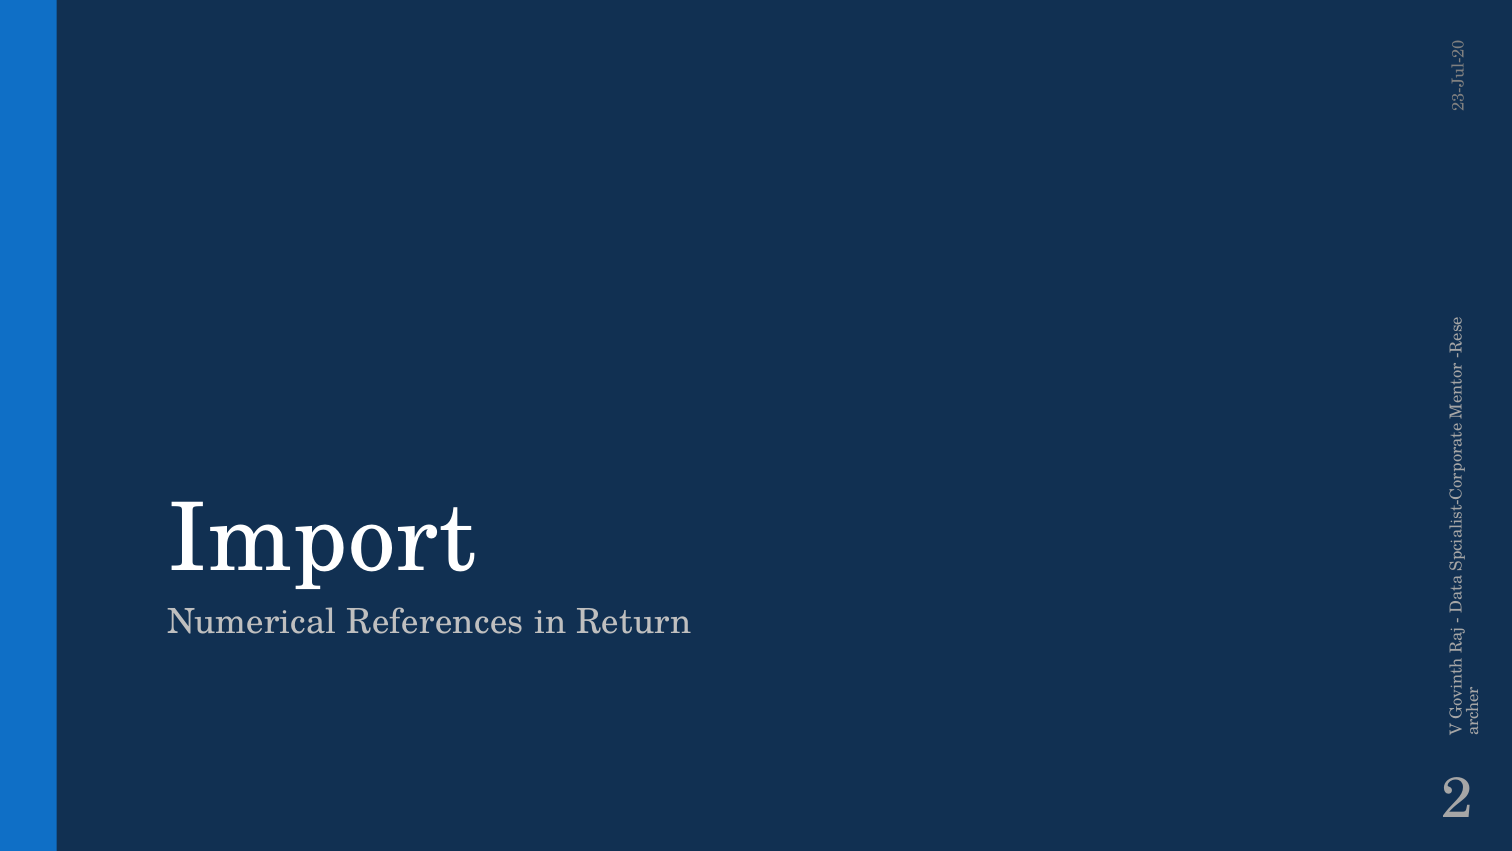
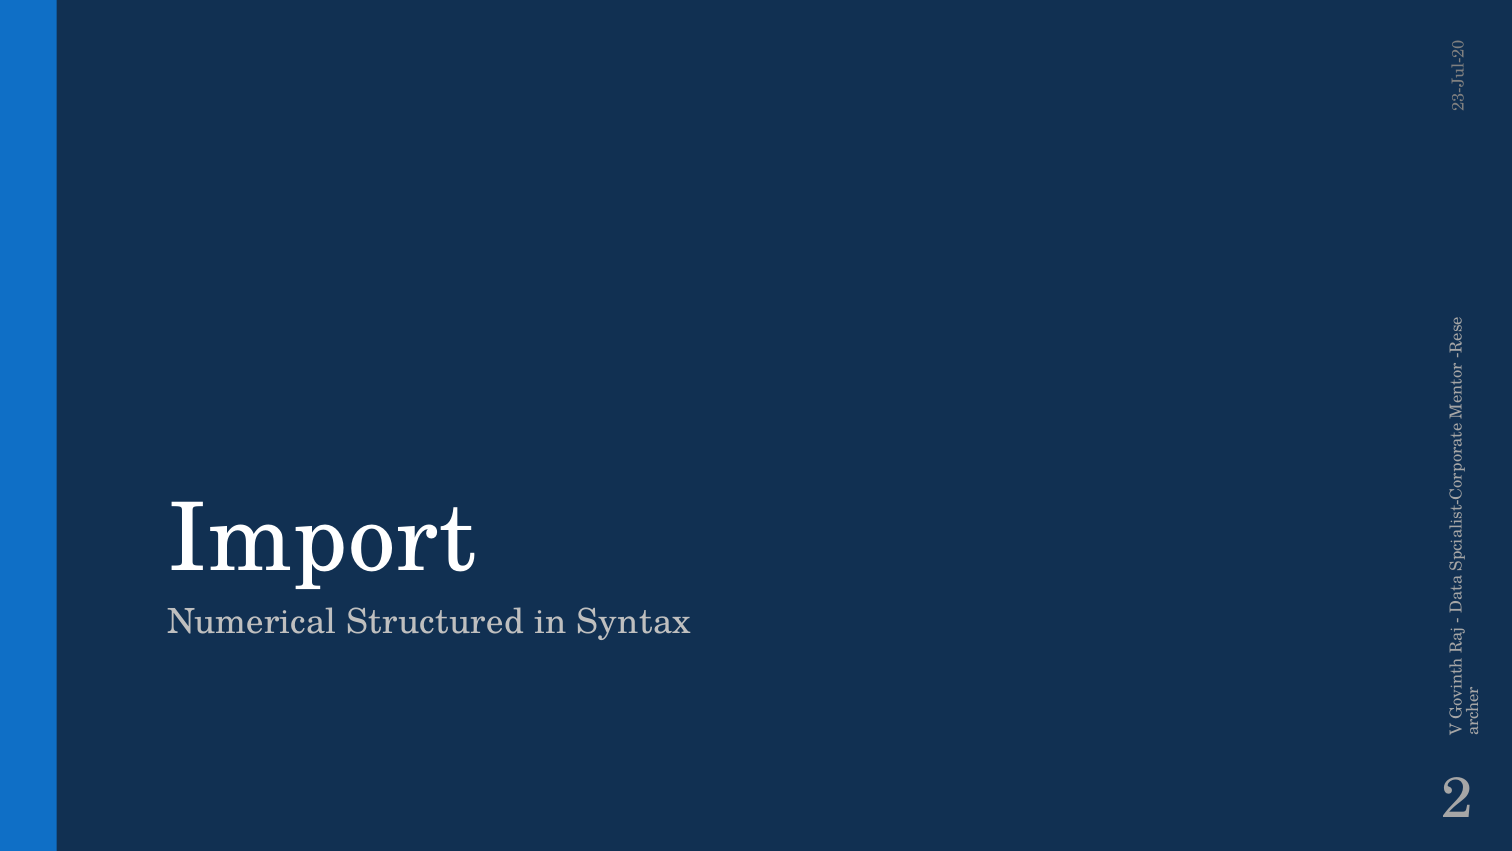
References: References -> Structured
Return: Return -> Syntax
